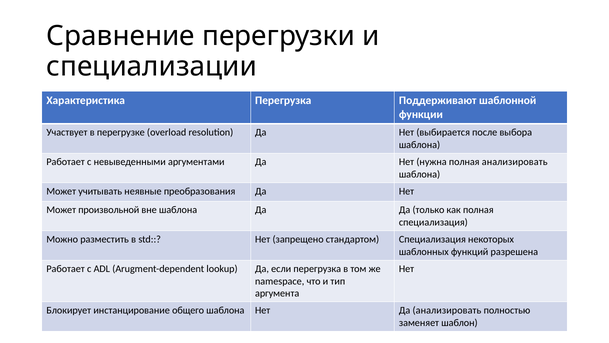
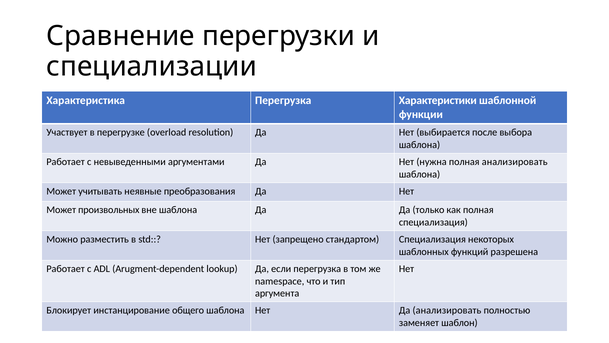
Поддерживают: Поддерживают -> Характеристики
произвольной: произвольной -> произвольных
